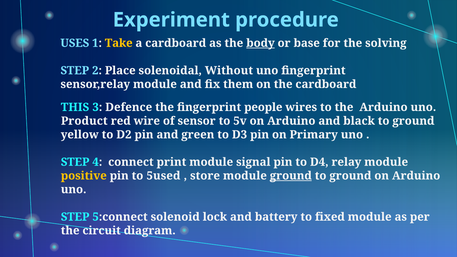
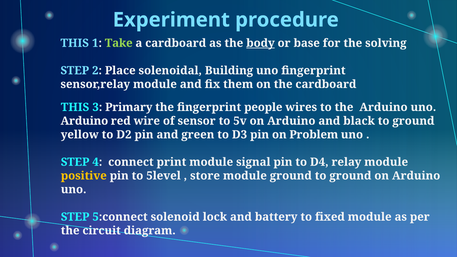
USES at (75, 43): USES -> THIS
Take colour: yellow -> light green
Without: Without -> Building
Defence: Defence -> Primary
Product at (84, 121): Product -> Arduino
Primary: Primary -> Problem
5used: 5used -> 5level
ground at (291, 176) underline: present -> none
